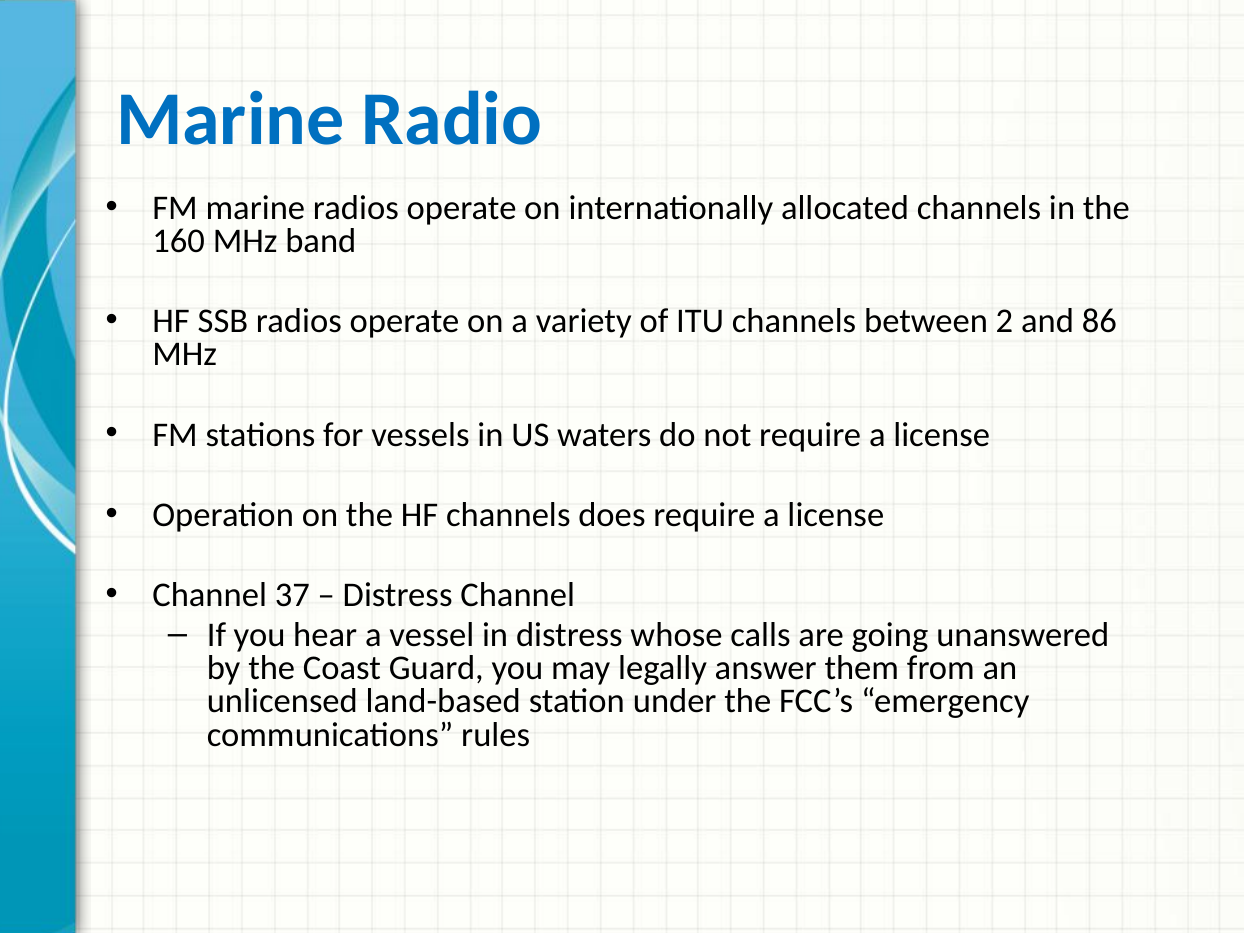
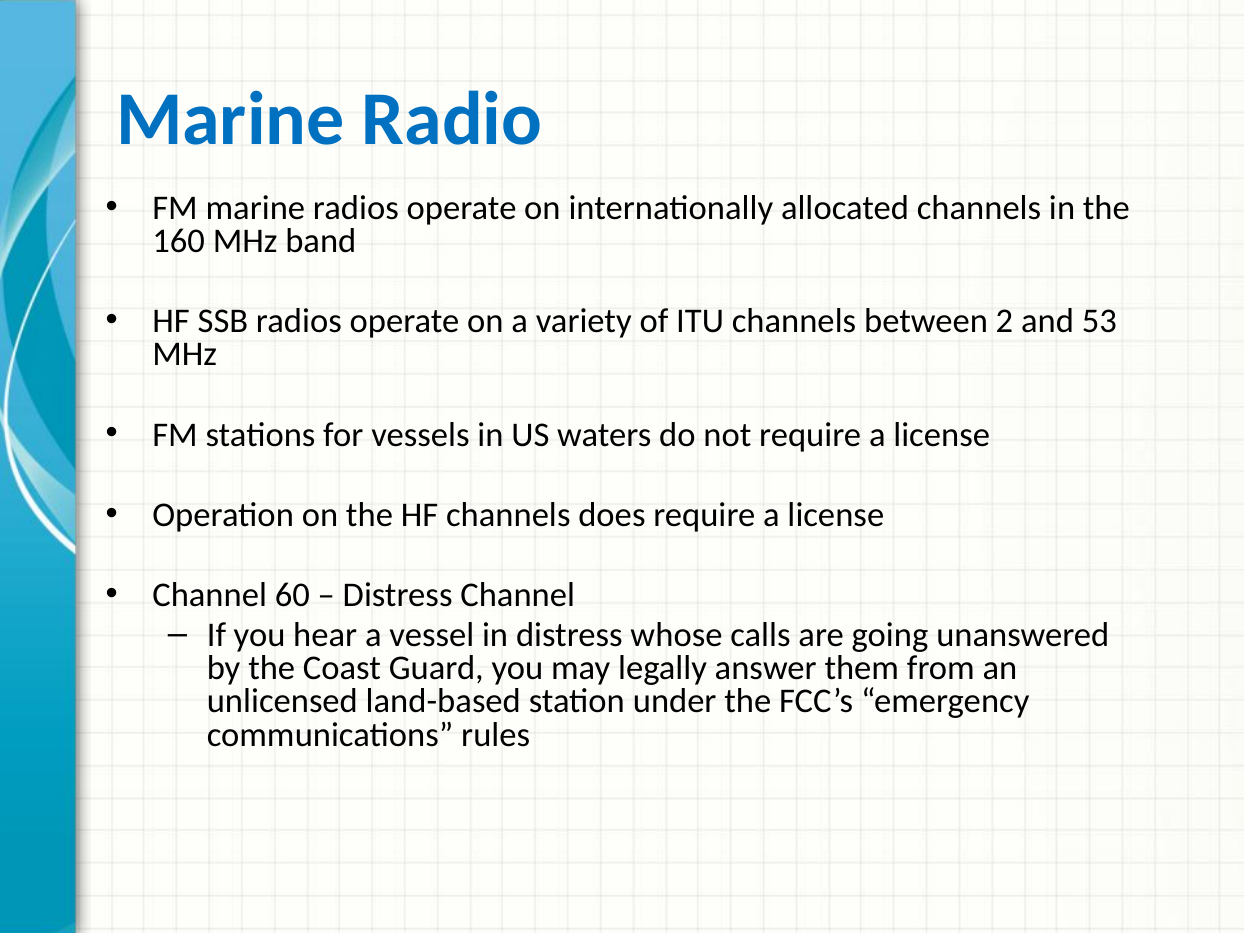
86: 86 -> 53
37: 37 -> 60
